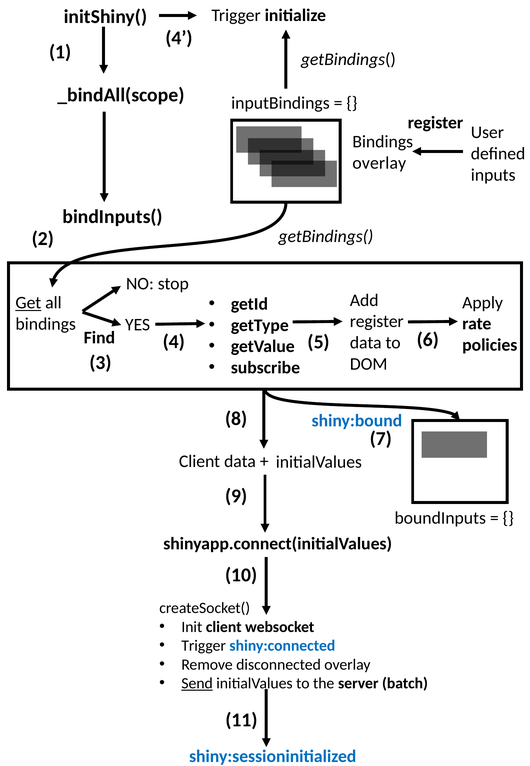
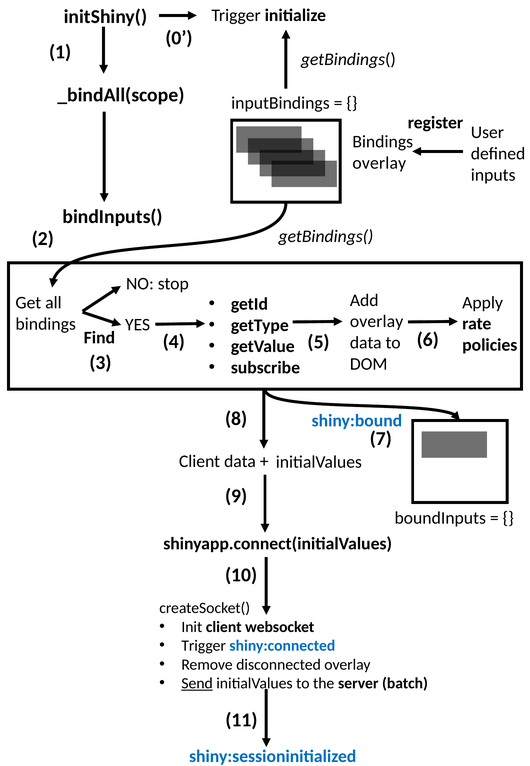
4 at (179, 38): 4 -> 0
Get underline: present -> none
register at (377, 321): register -> overlay
